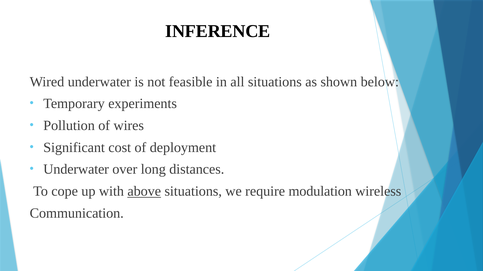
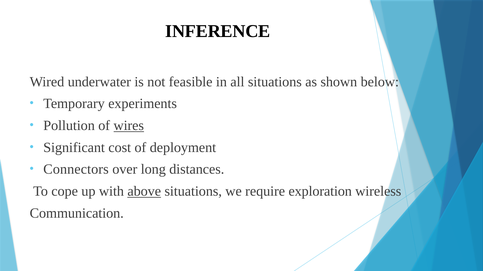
wires underline: none -> present
Underwater at (76, 170): Underwater -> Connectors
modulation: modulation -> exploration
